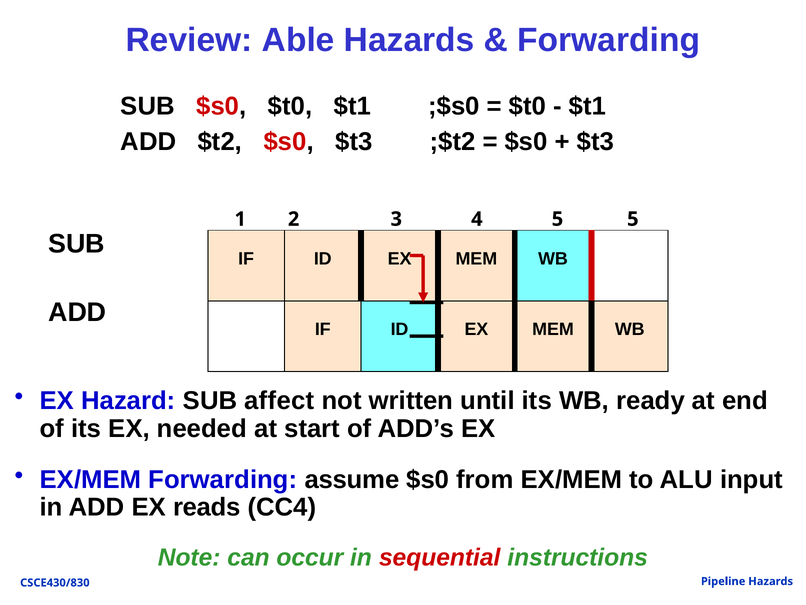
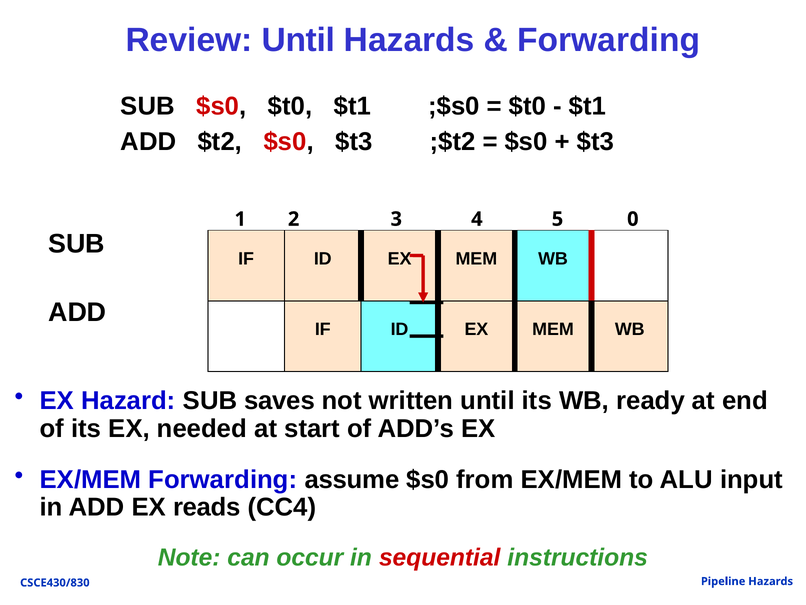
Review Able: Able -> Until
5 5: 5 -> 0
affect: affect -> saves
